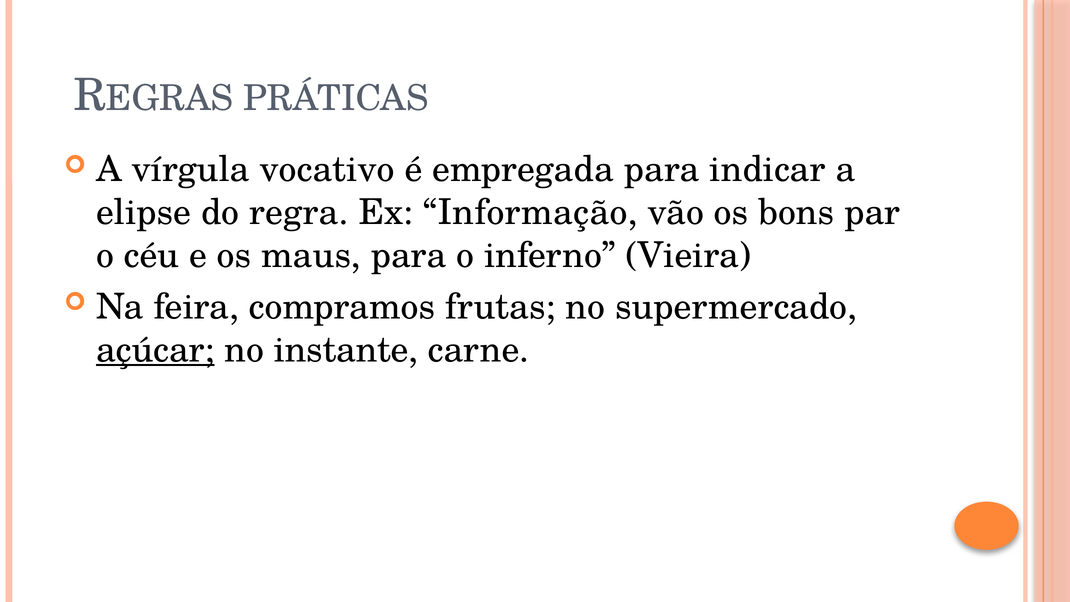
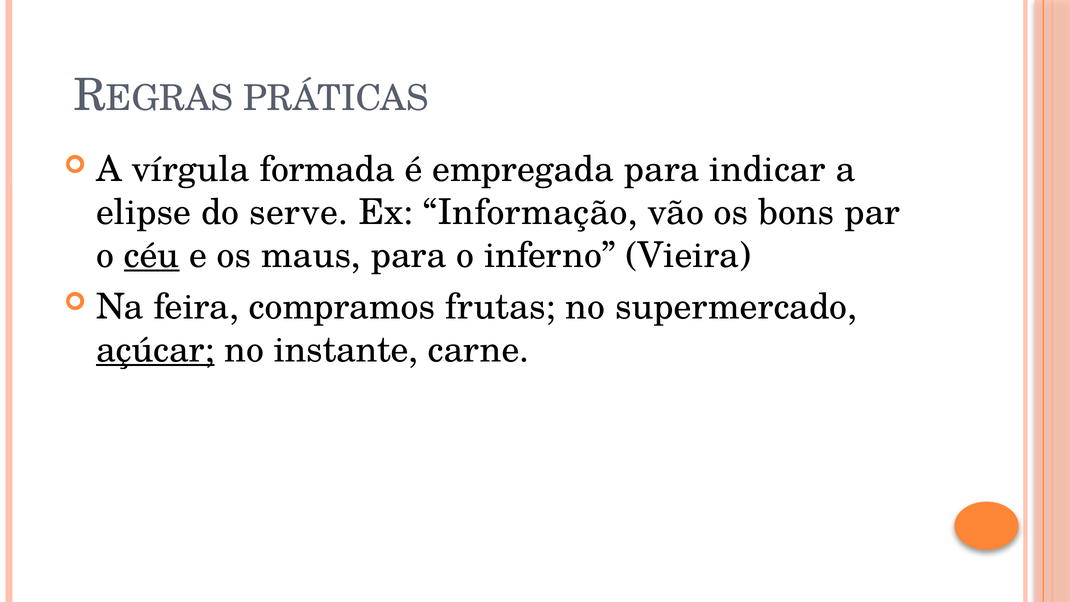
vocativo: vocativo -> formada
regra: regra -> serve
céu underline: none -> present
